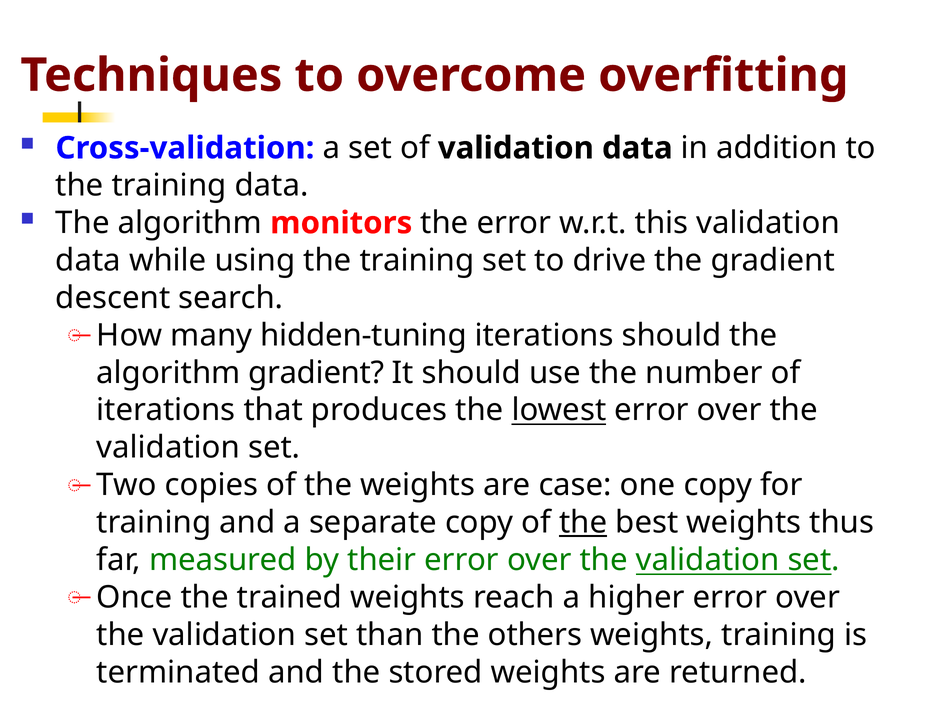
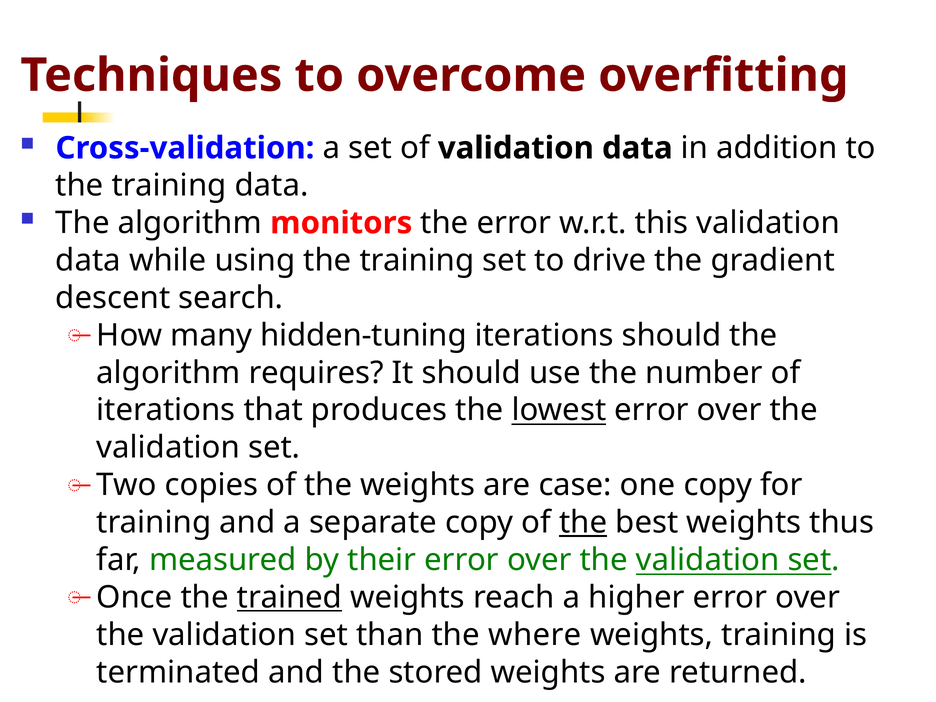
algorithm gradient: gradient -> requires
trained underline: none -> present
others: others -> where
